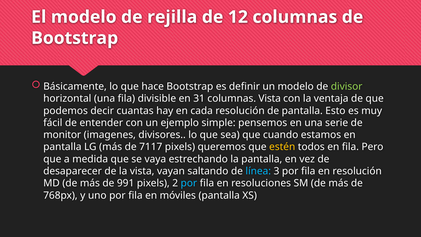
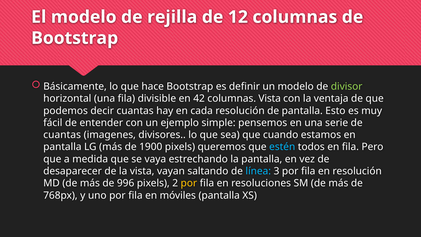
31: 31 -> 42
monitor at (62, 135): monitor -> cuantas
7117: 7117 -> 1900
estén colour: yellow -> light blue
991: 991 -> 996
por at (189, 183) colour: light blue -> yellow
